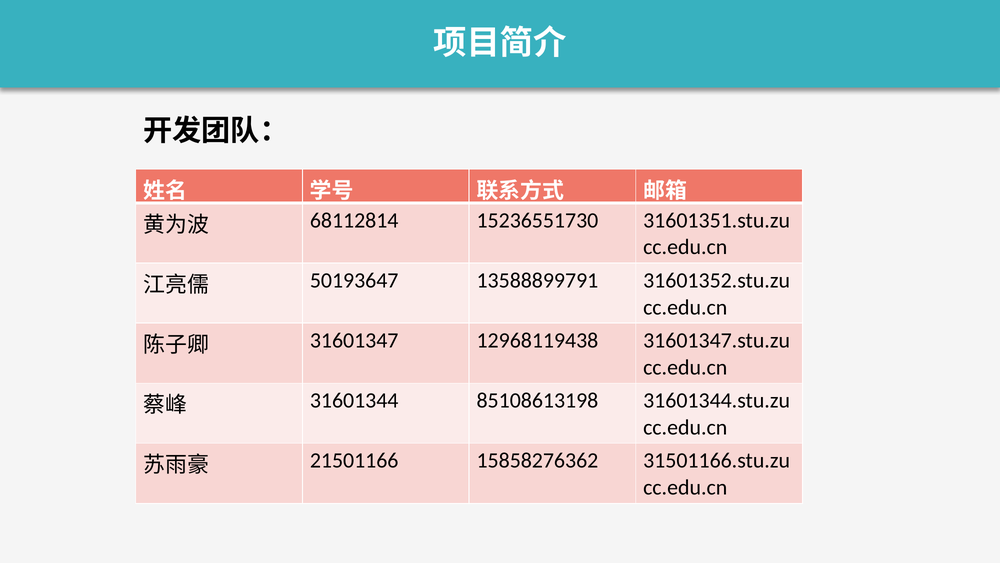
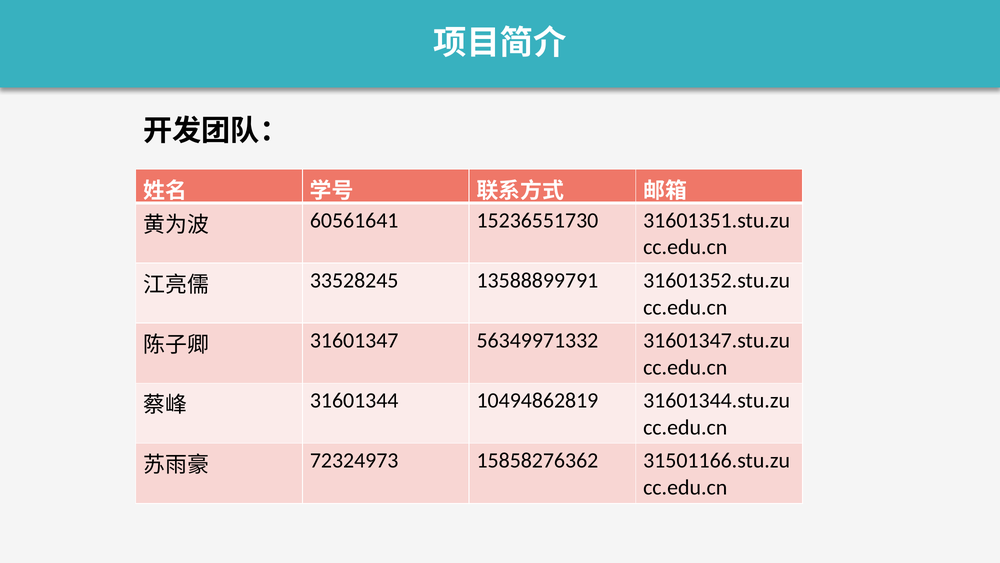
68112814: 68112814 -> 60561641
50193647: 50193647 -> 33528245
12968119438: 12968119438 -> 56349971332
85108613198: 85108613198 -> 10494862819
21501166: 21501166 -> 72324973
